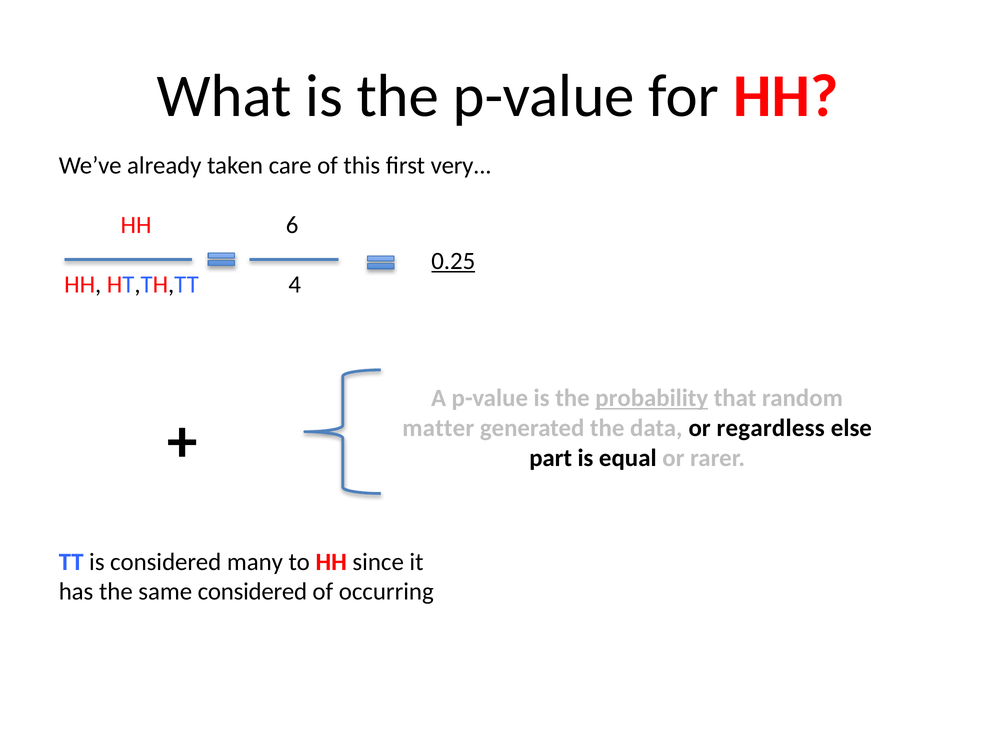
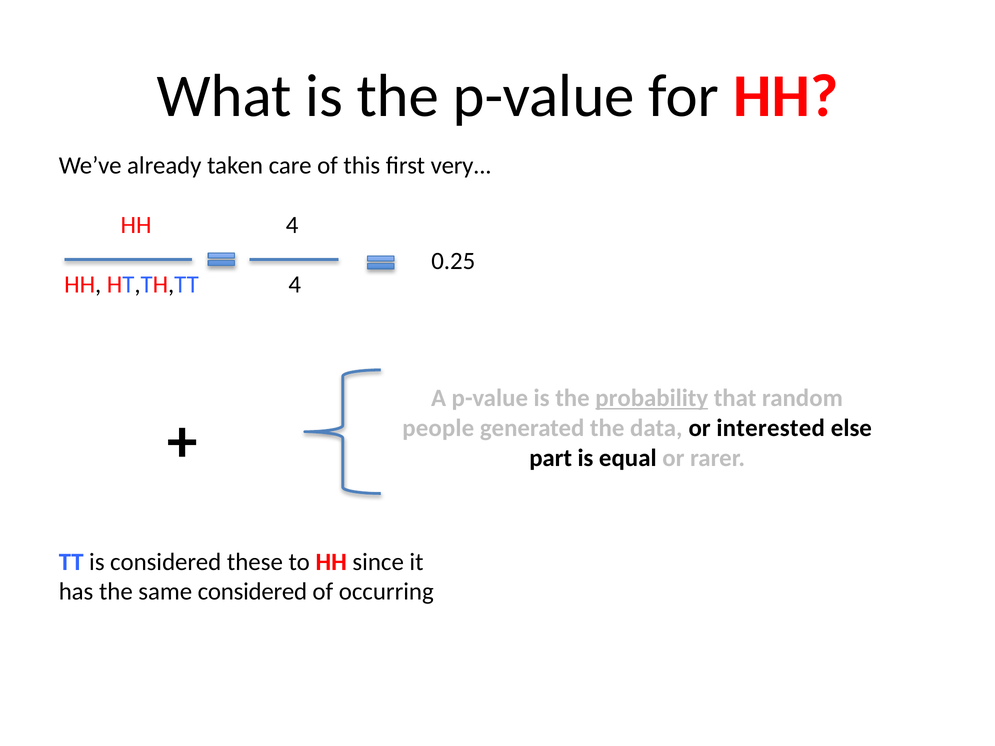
HH 6: 6 -> 4
0.25 underline: present -> none
matter: matter -> people
regardless: regardless -> interested
many: many -> these
